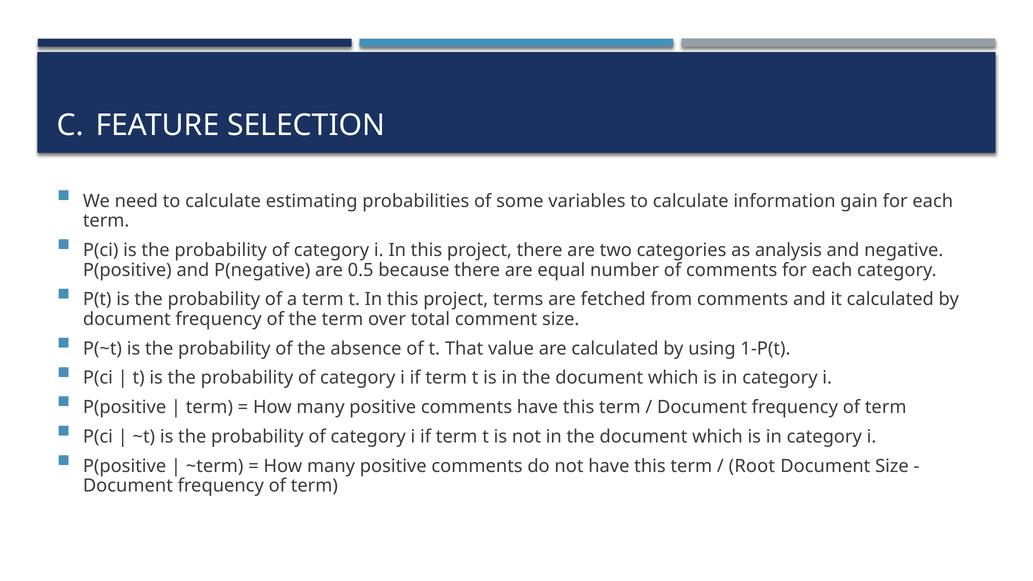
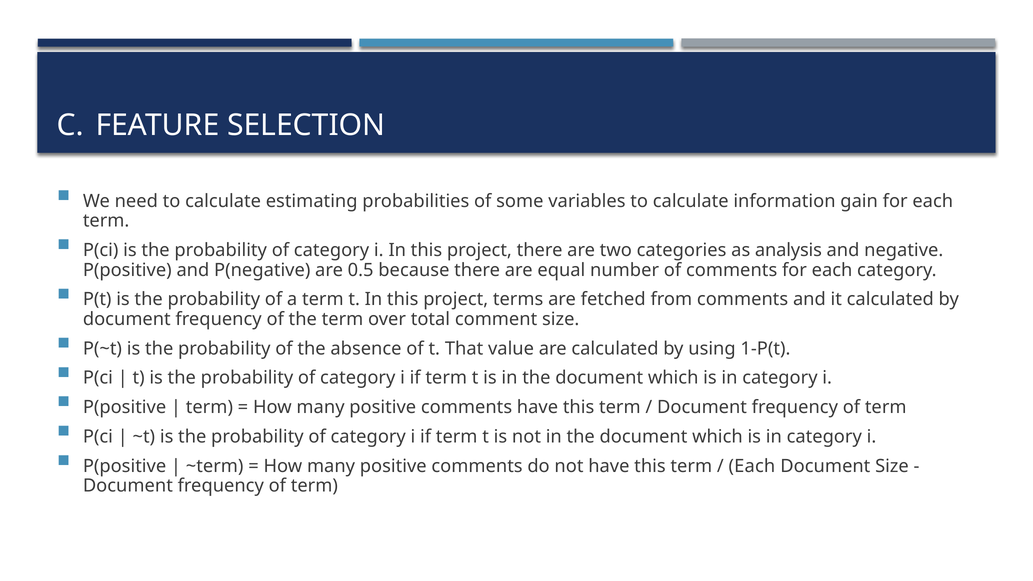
Root at (752, 466): Root -> Each
